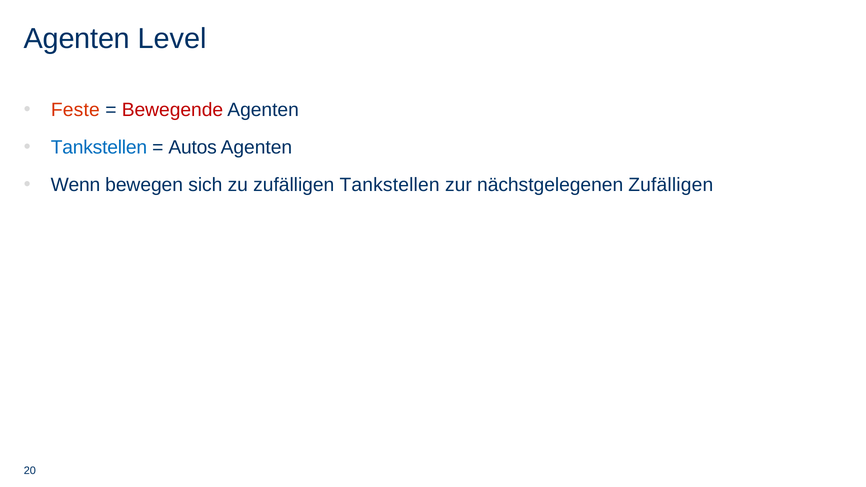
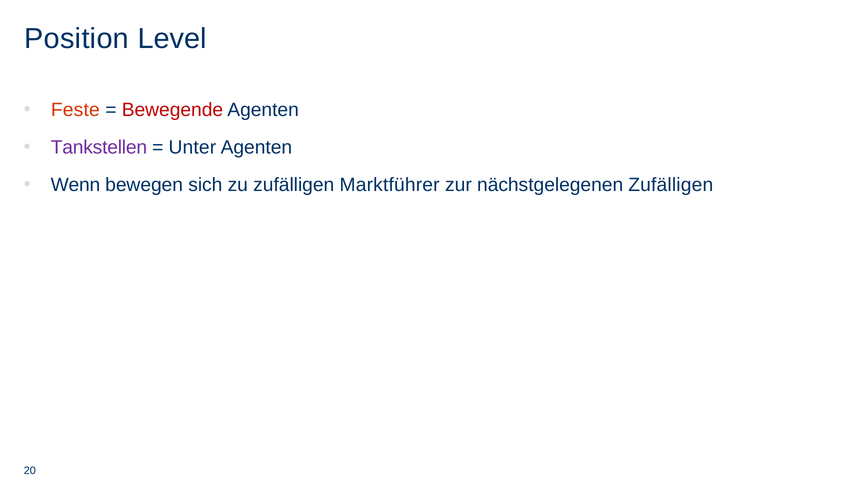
Agenten at (77, 39): Agenten -> Position
Tankstellen at (99, 147) colour: blue -> purple
Autos: Autos -> Unter
zufälligen Tankstellen: Tankstellen -> Marktführer
